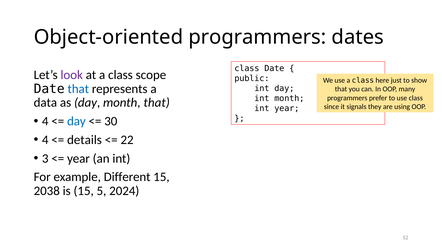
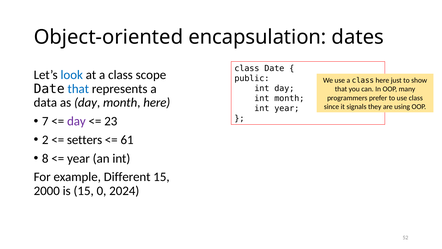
Object-oriented programmers: programmers -> encapsulation
look colour: purple -> blue
month that: that -> here
4 at (45, 121): 4 -> 7
day at (76, 121) colour: blue -> purple
30: 30 -> 23
4 at (45, 140): 4 -> 2
details: details -> setters
22: 22 -> 61
3: 3 -> 8
2038: 2038 -> 2000
5: 5 -> 0
